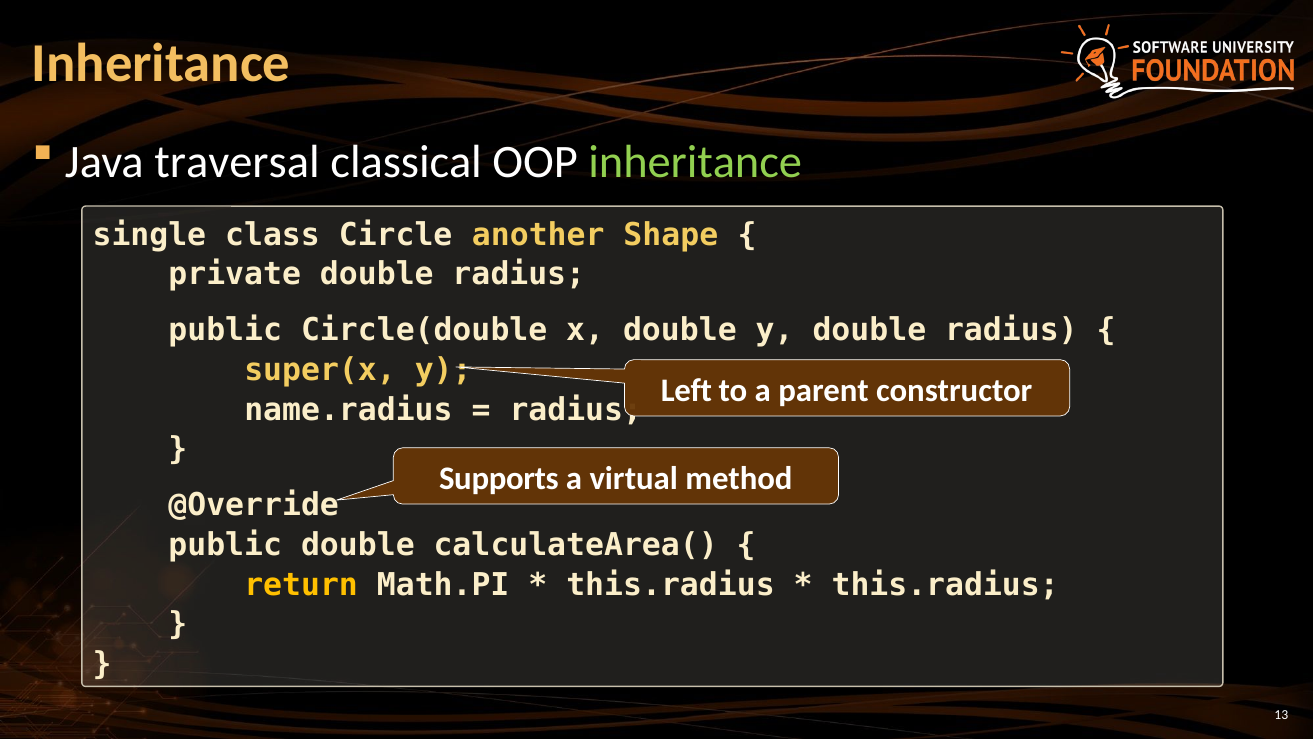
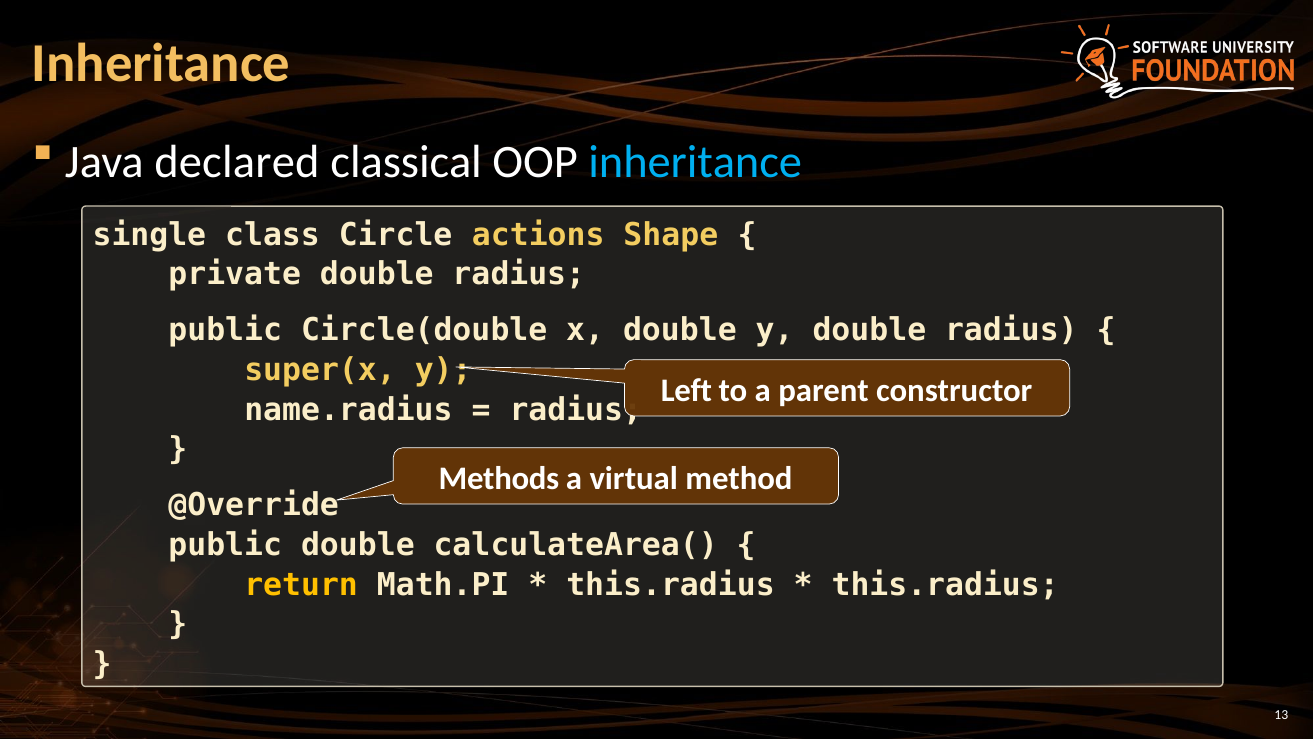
traversal: traversal -> declared
inheritance at (695, 162) colour: light green -> light blue
another: another -> actions
Supports: Supports -> Methods
